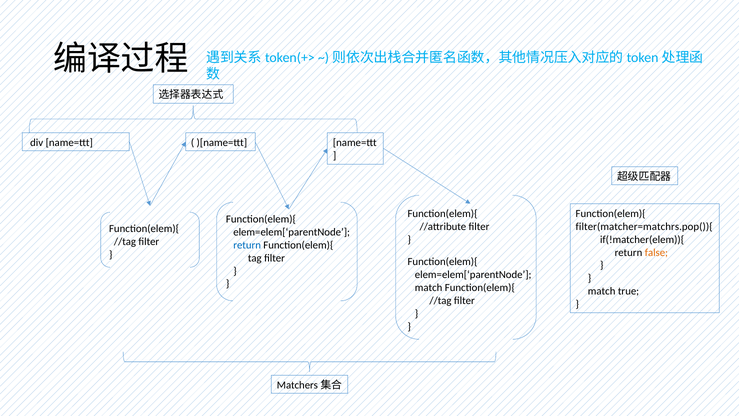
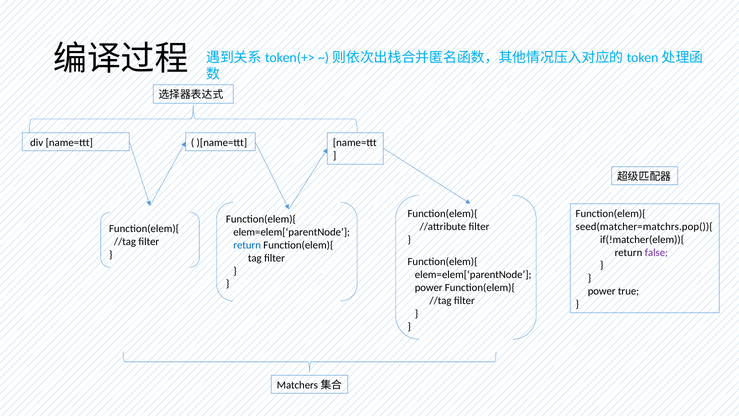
filter(matcher=matchrs.pop()){: filter(matcher=matchrs.pop()){ -> seed(matcher=matchrs.pop()){
false colour: orange -> purple
match at (429, 287): match -> power
match at (602, 291): match -> power
